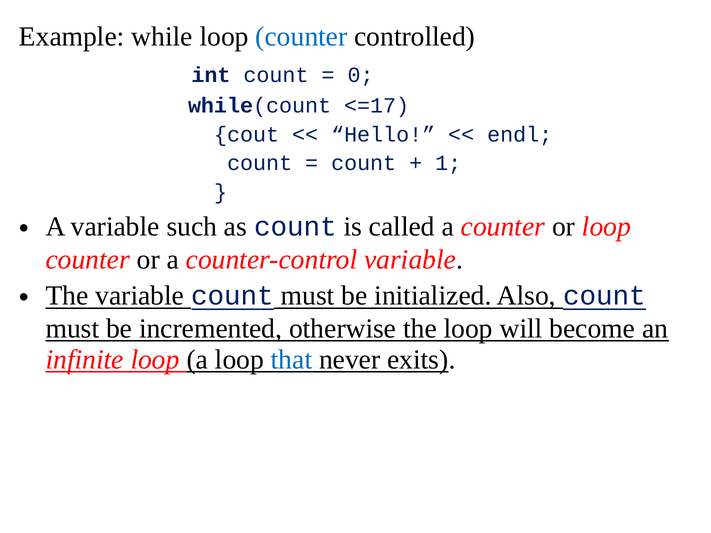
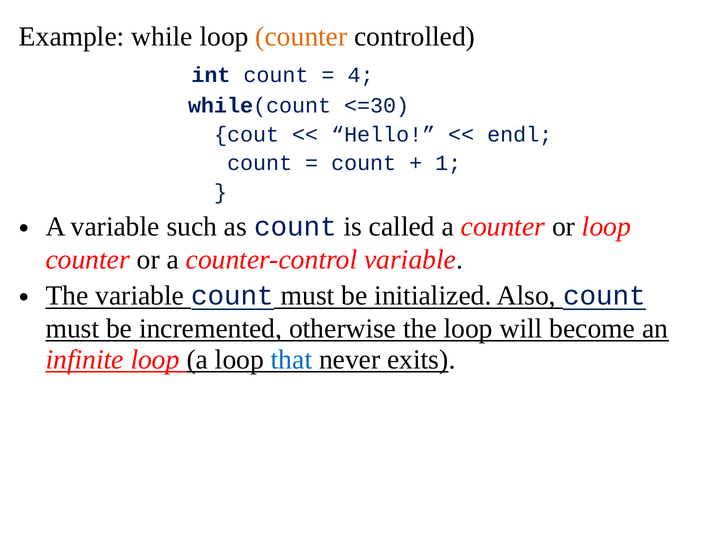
counter at (301, 37) colour: blue -> orange
0: 0 -> 4
<=17: <=17 -> <=30
